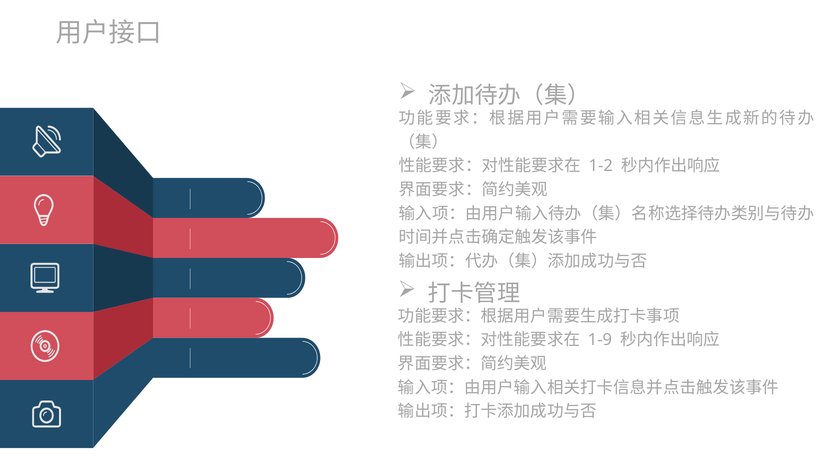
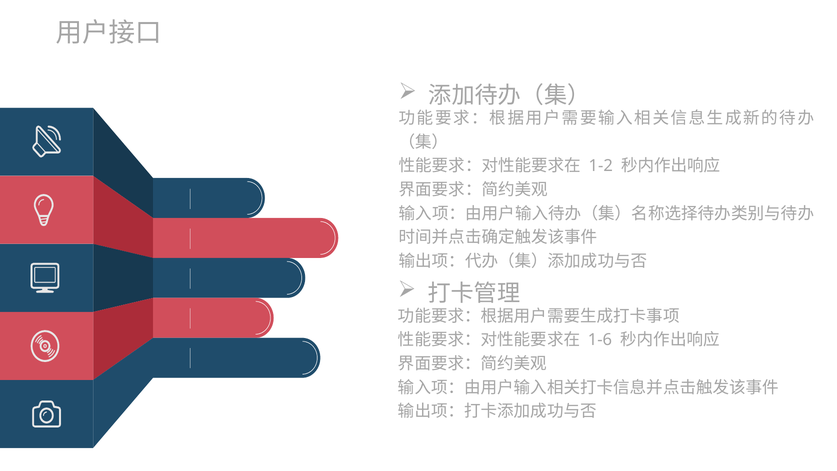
1-9: 1-9 -> 1-6
